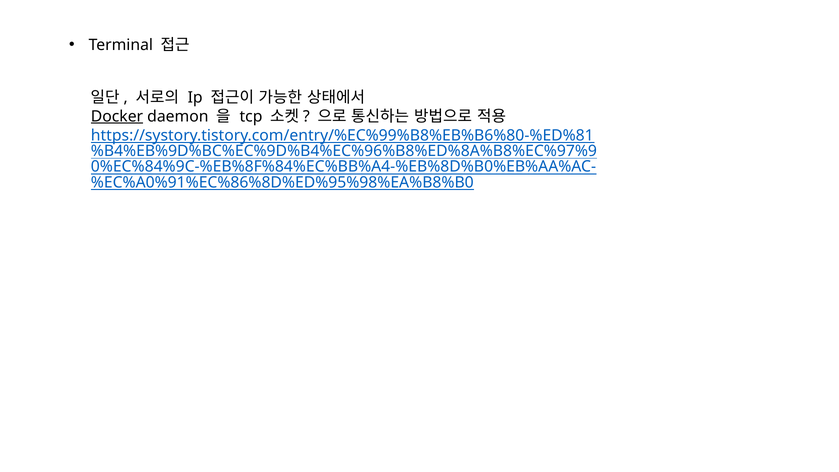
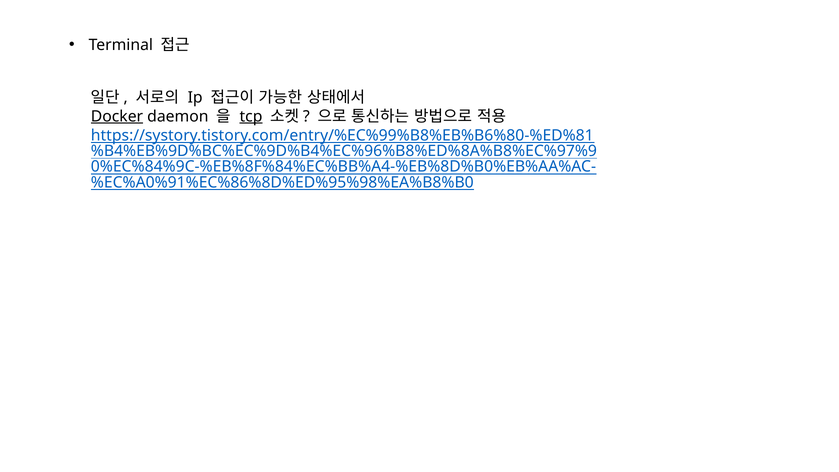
tcp underline: none -> present
